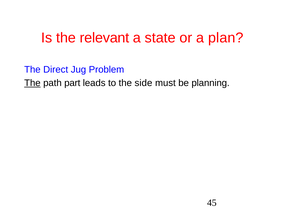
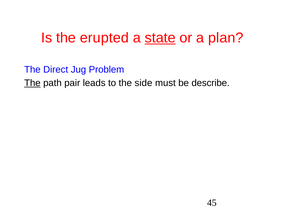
relevant: relevant -> erupted
state underline: none -> present
part: part -> pair
planning: planning -> describe
